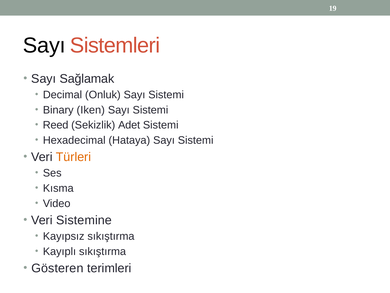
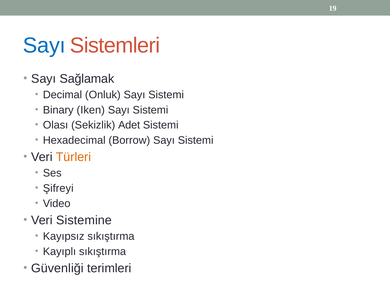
Sayı at (44, 45) colour: black -> blue
Reed: Reed -> Olası
Hataya: Hataya -> Borrow
Kısma: Kısma -> Şifreyi
Gösteren: Gösteren -> Güvenliği
